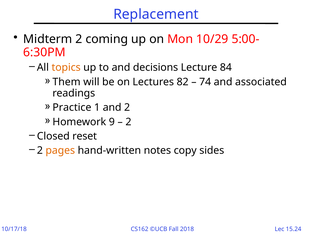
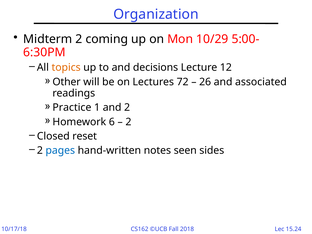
Replacement: Replacement -> Organization
84: 84 -> 12
Them: Them -> Other
82: 82 -> 72
74: 74 -> 26
9: 9 -> 6
pages colour: orange -> blue
copy: copy -> seen
